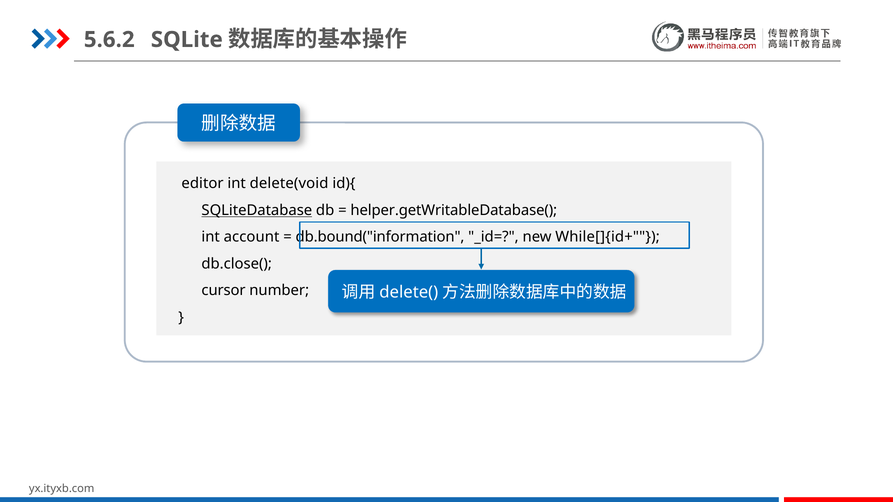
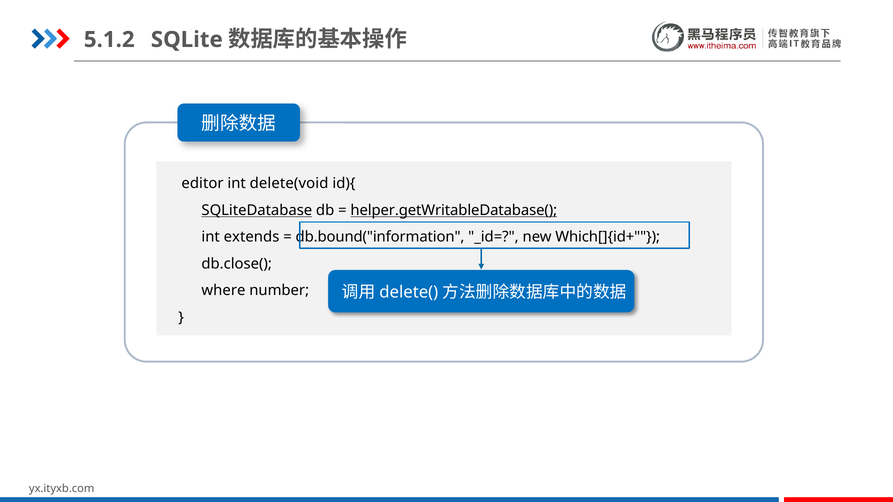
5.6.2: 5.6.2 -> 5.1.2
helper.getWritableDatabase( underline: none -> present
account: account -> extends
While[]{id+: While[]{id+ -> Which[]{id+
cursor: cursor -> where
